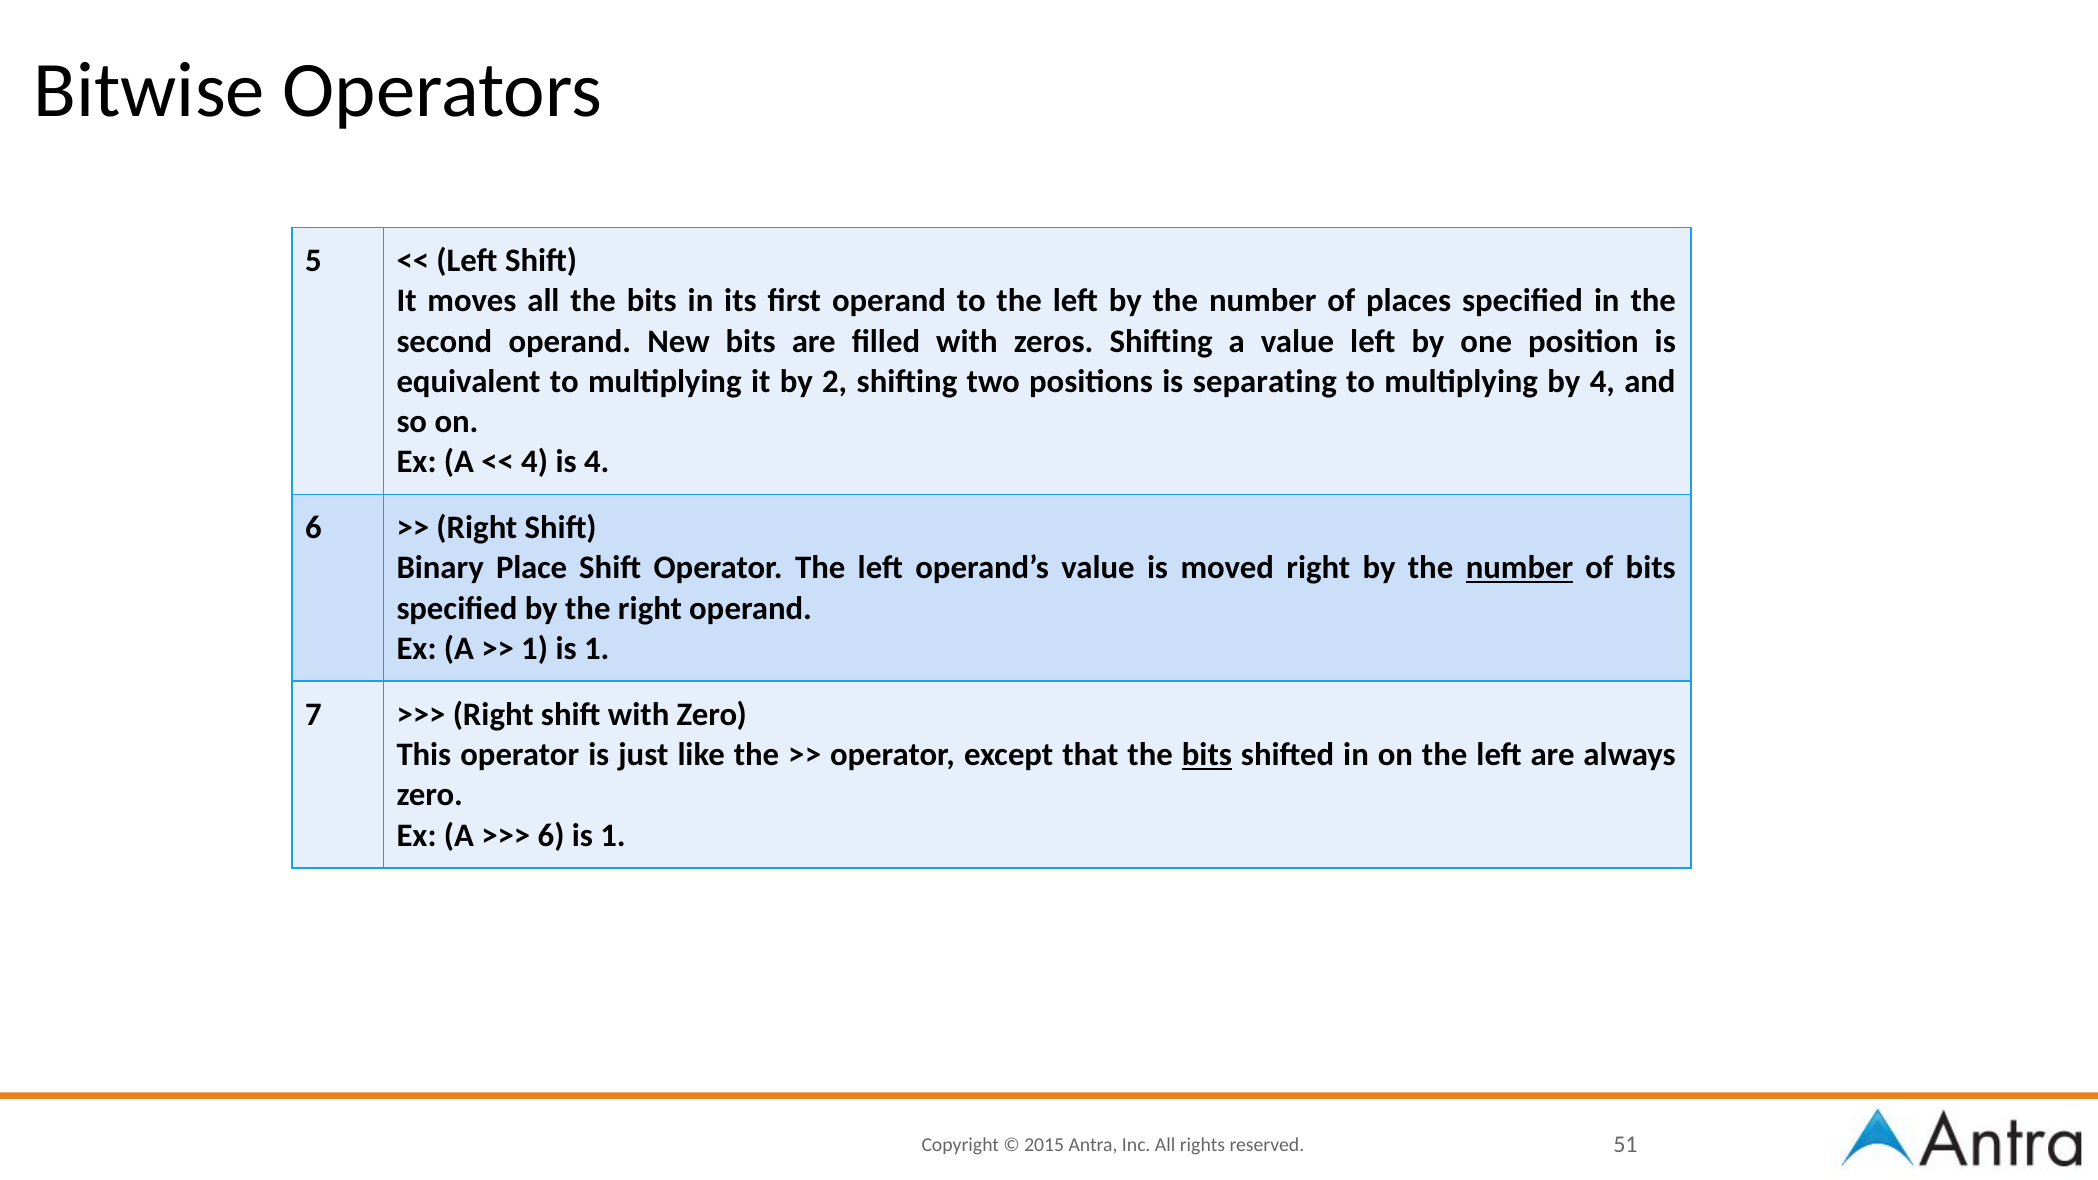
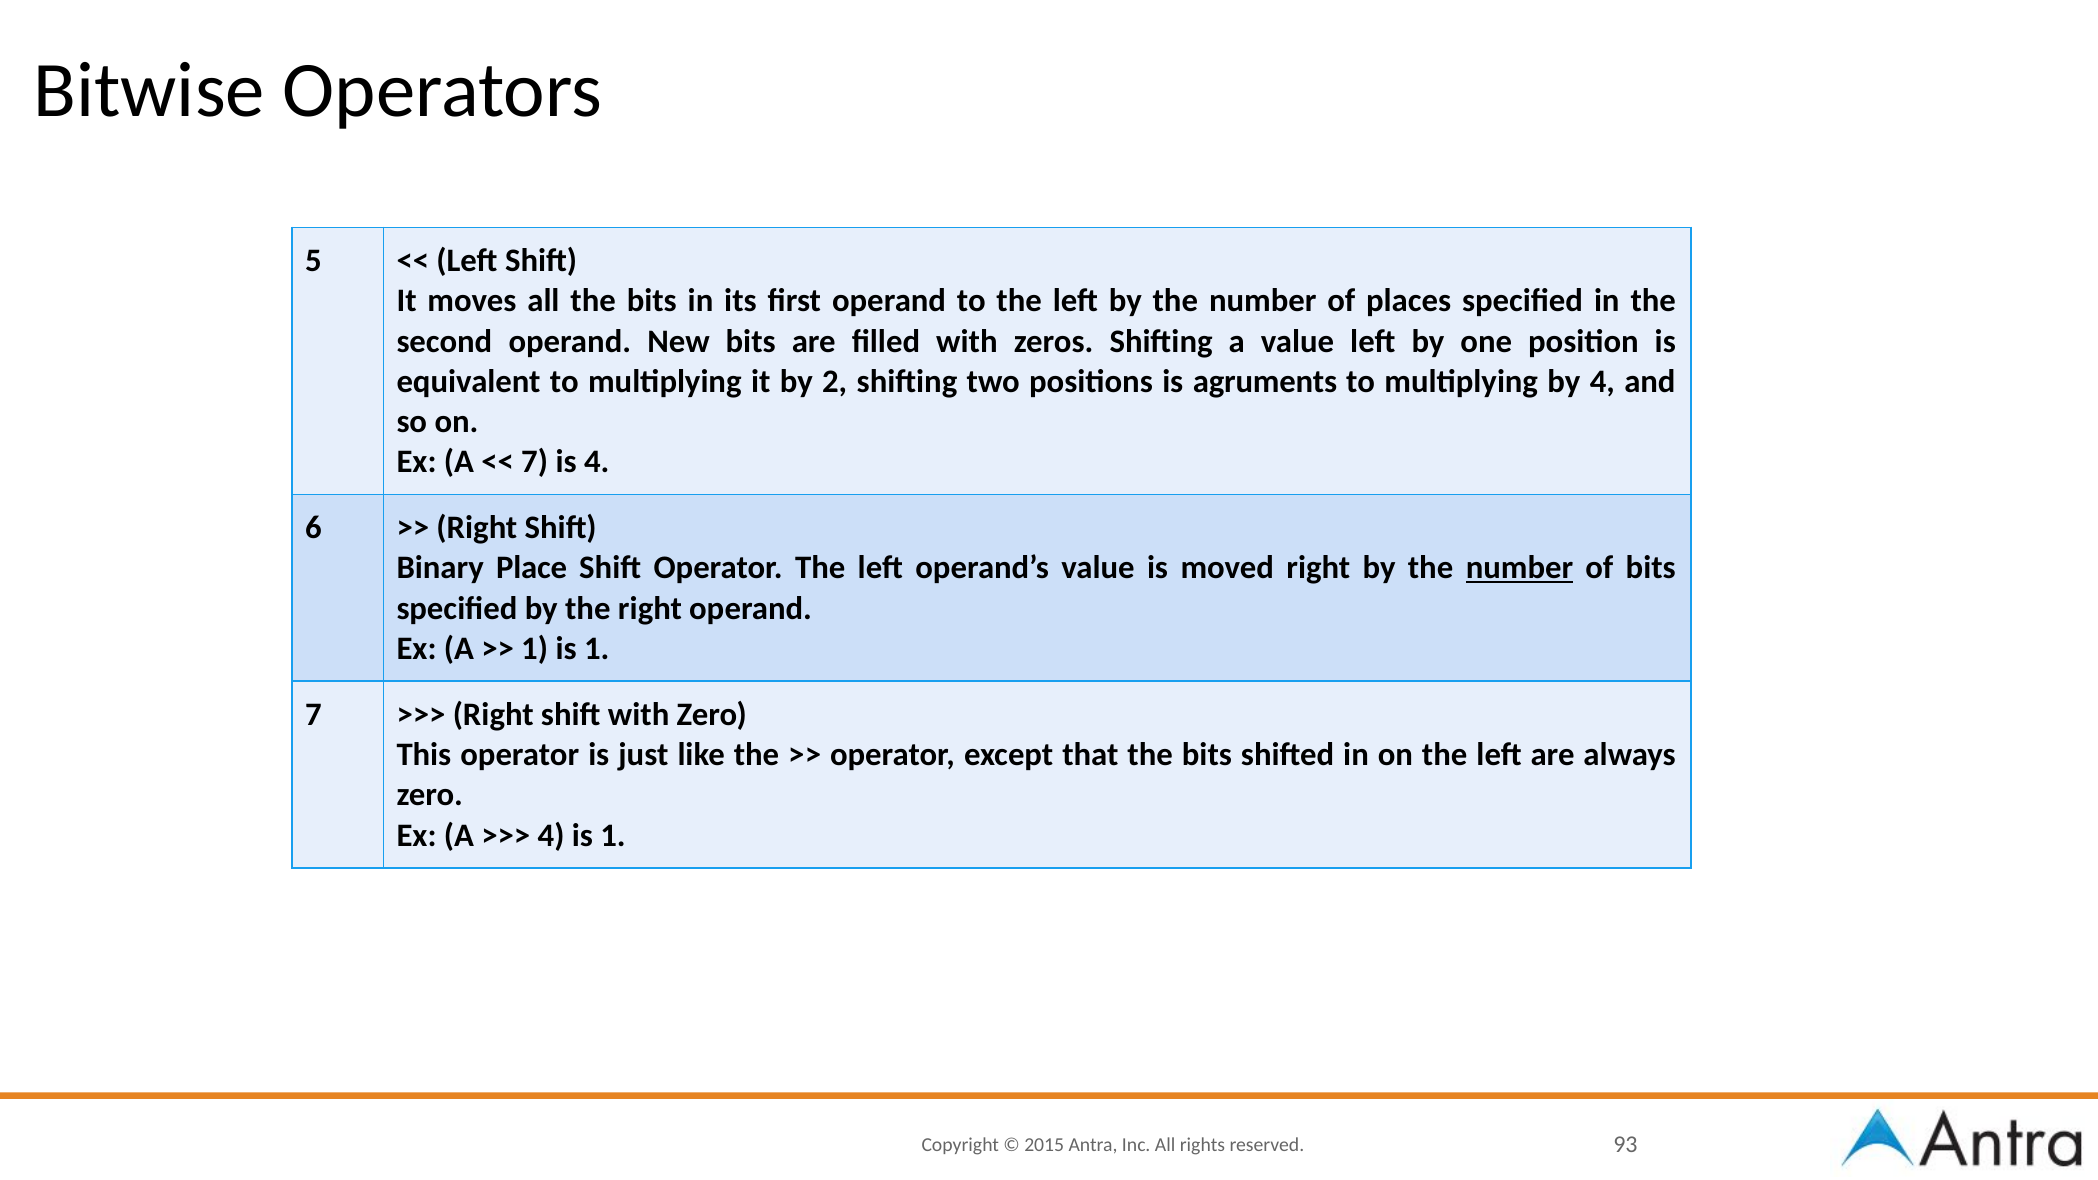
separating: separating -> agruments
4 at (535, 462): 4 -> 7
bits at (1207, 755) underline: present -> none
6 at (551, 835): 6 -> 4
51: 51 -> 93
